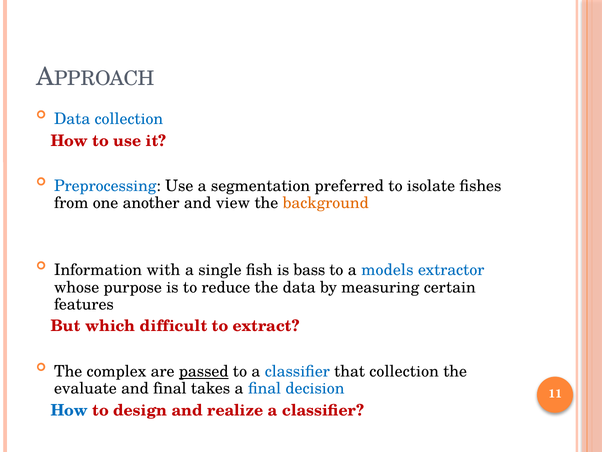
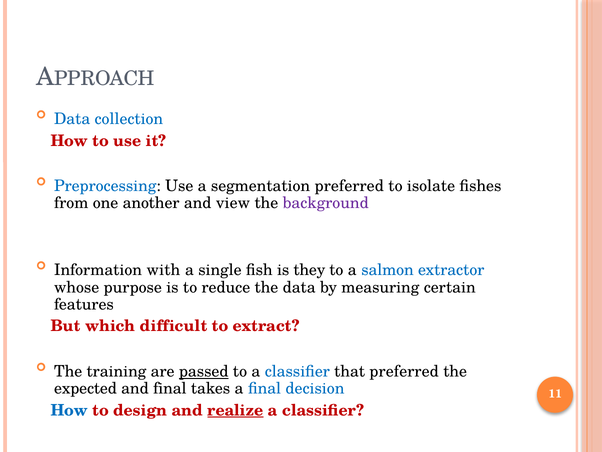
background colour: orange -> purple
bass: bass -> they
models: models -> salmon
complex: complex -> training
that collection: collection -> preferred
evaluate: evaluate -> expected
realize underline: none -> present
